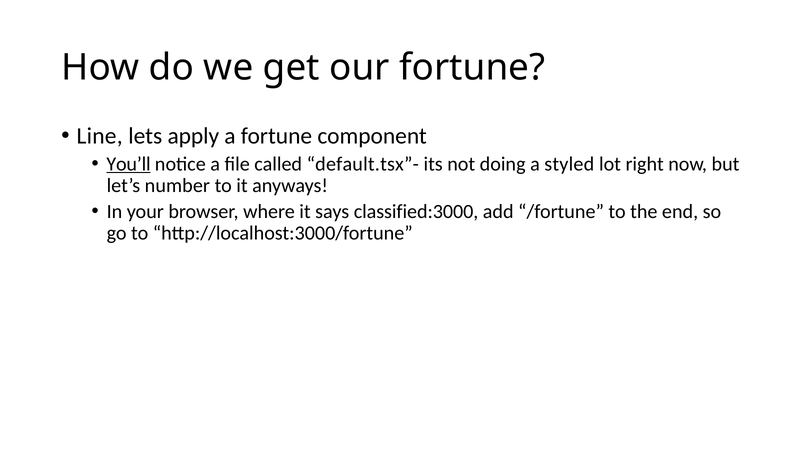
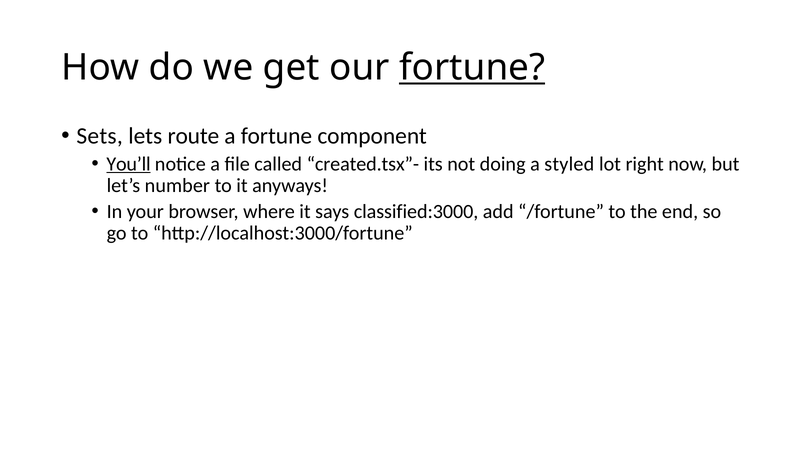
fortune at (472, 68) underline: none -> present
Line: Line -> Sets
apply: apply -> route
default.tsx”-: default.tsx”- -> created.tsx”-
